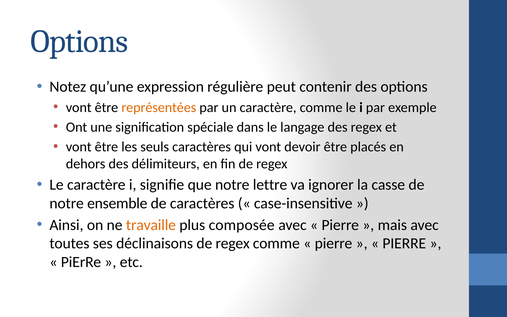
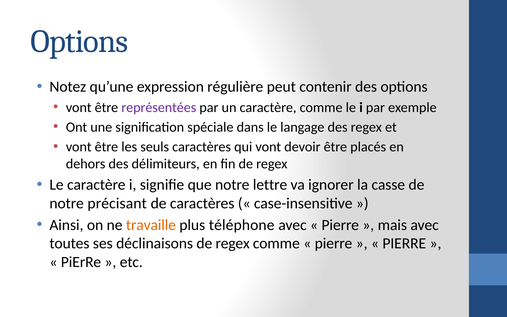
représentées colour: orange -> purple
ensemble: ensemble -> précisant
composée: composée -> téléphone
